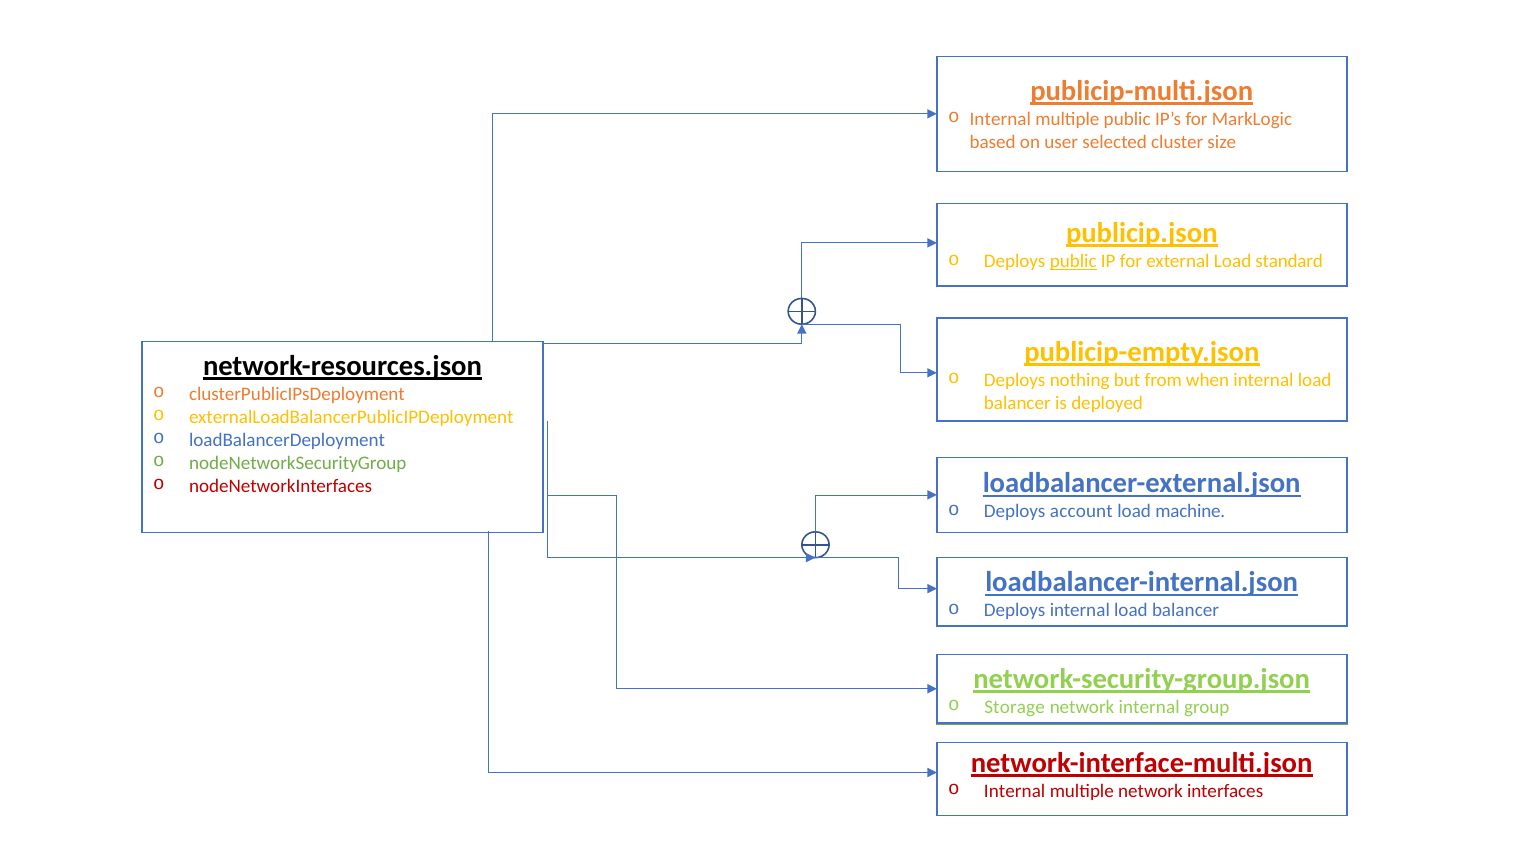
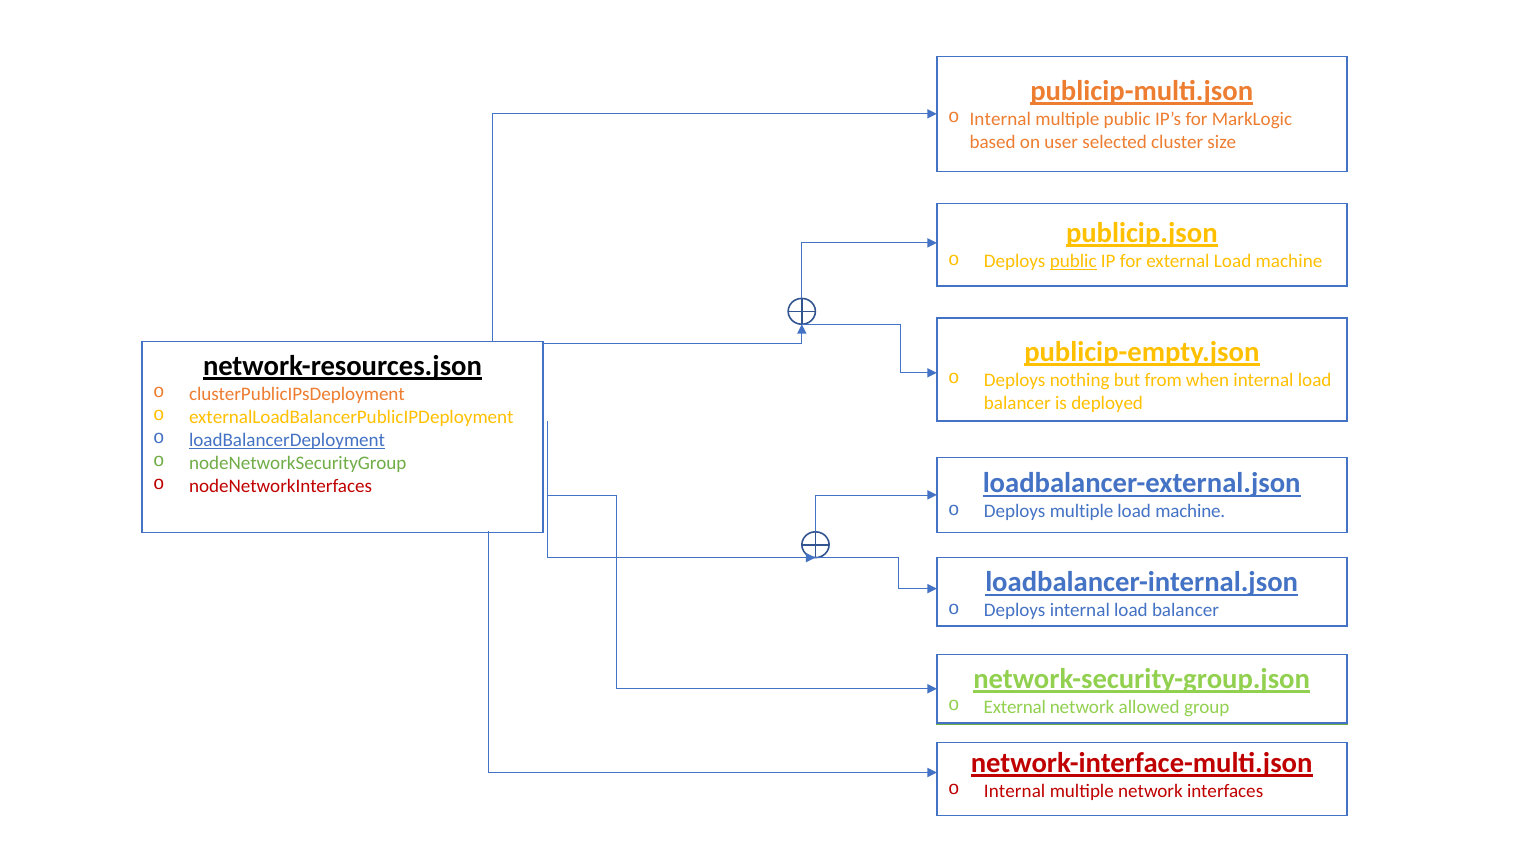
external Load standard: standard -> machine
loadBalancerDeployment underline: none -> present
Deploys account: account -> multiple
Storage at (1015, 707): Storage -> External
network internal: internal -> allowed
